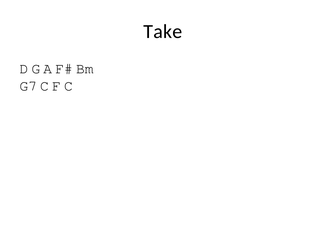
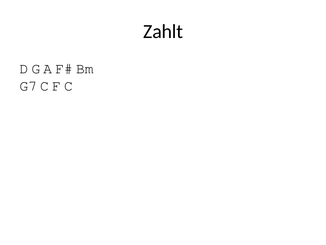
Take: Take -> Zahlt
